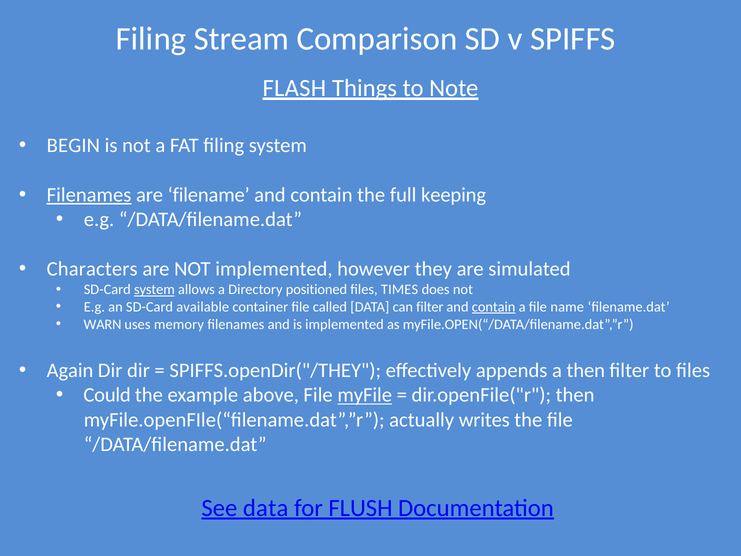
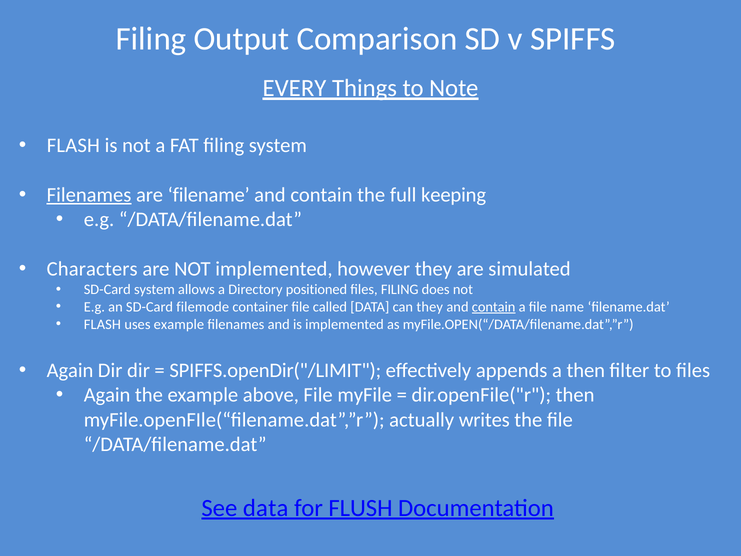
Stream: Stream -> Output
FLASH: FLASH -> EVERY
BEGIN at (73, 145): BEGIN -> FLASH
system at (154, 290) underline: present -> none
files TIMES: TIMES -> FILING
available: available -> filemode
can filter: filter -> they
WARN at (103, 324): WARN -> FLASH
uses memory: memory -> example
SPIFFS.openDir("/THEY: SPIFFS.openDir("/THEY -> SPIFFS.openDir("/LIMIT
Could at (107, 395): Could -> Again
myFile underline: present -> none
